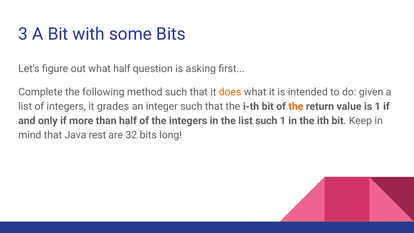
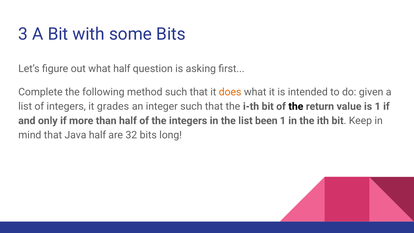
the at (296, 106) colour: orange -> black
list such: such -> been
Java rest: rest -> half
